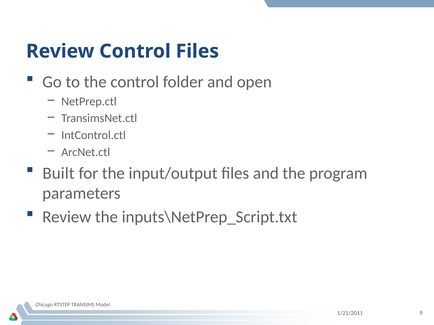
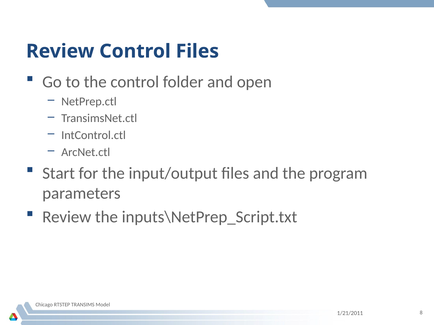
Built: Built -> Start
